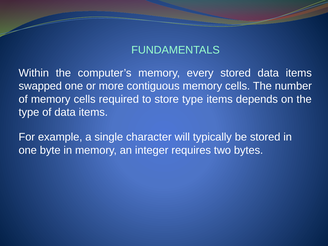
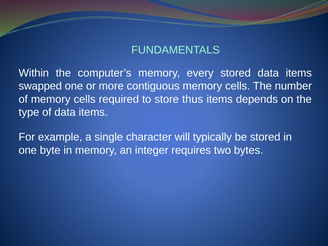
store type: type -> thus
